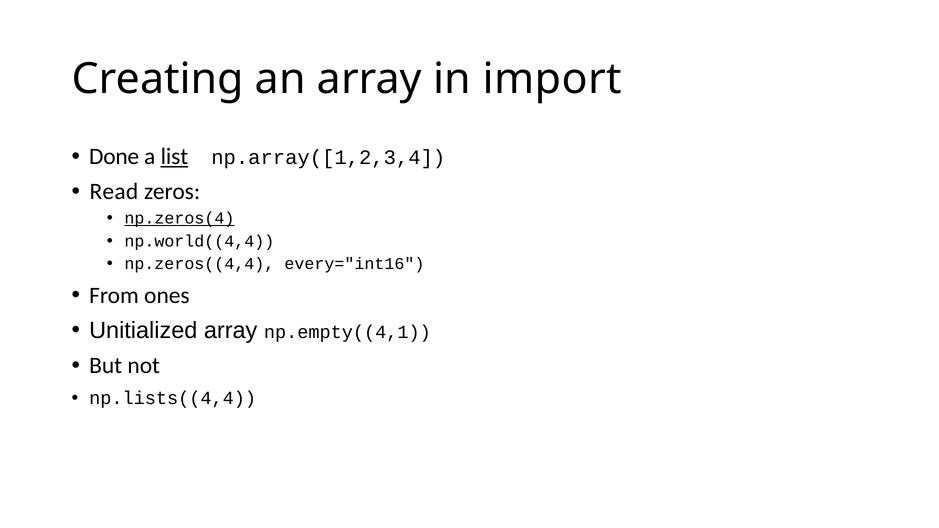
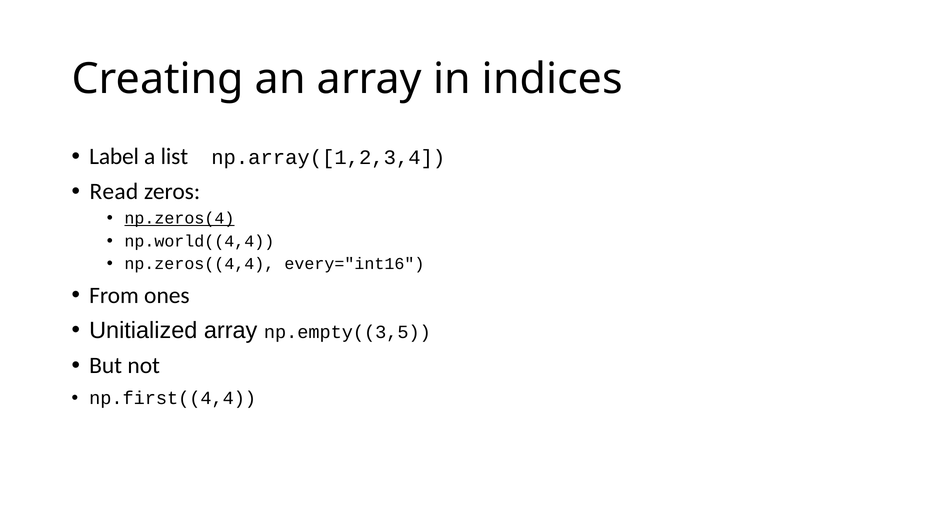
import: import -> indices
Done: Done -> Label
list underline: present -> none
np.empty((4,1: np.empty((4,1 -> np.empty((3,5
np.lists((4,4: np.lists((4,4 -> np.first((4,4
